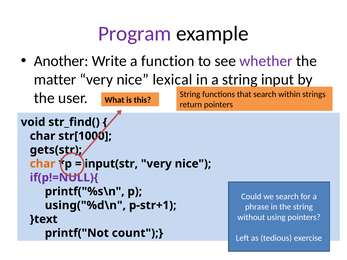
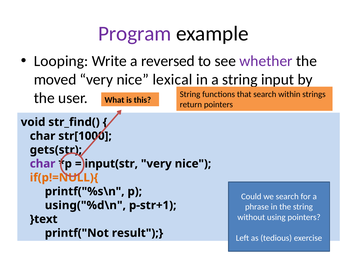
Another: Another -> Looping
function: function -> reversed
matter: matter -> moved
char at (43, 164) colour: orange -> purple
if(p!=NULL){ colour: purple -> orange
count: count -> result
